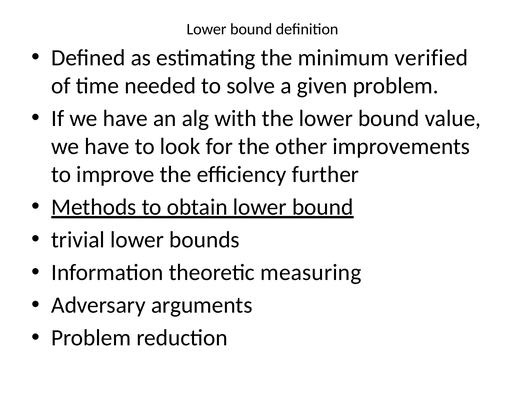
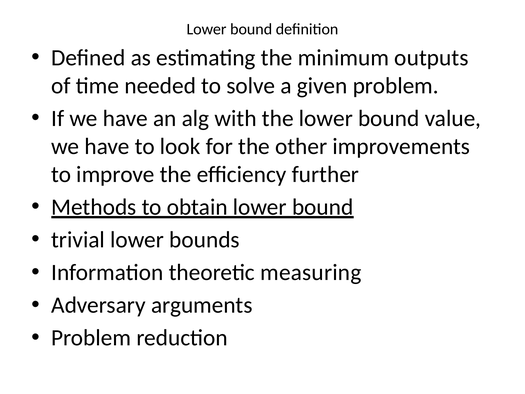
verified: verified -> outputs
